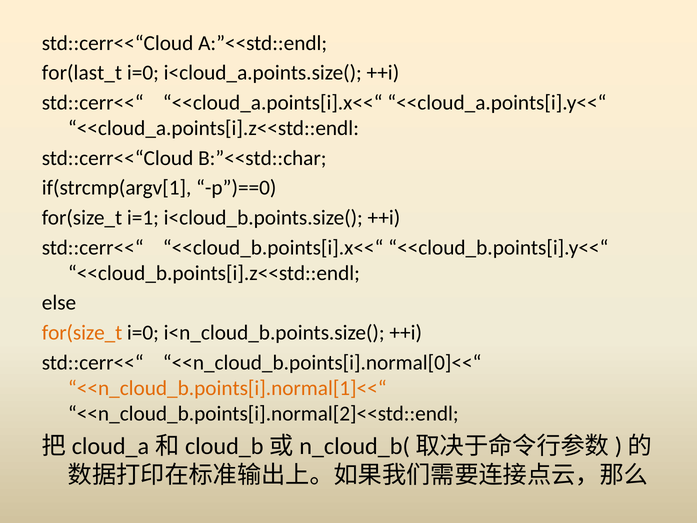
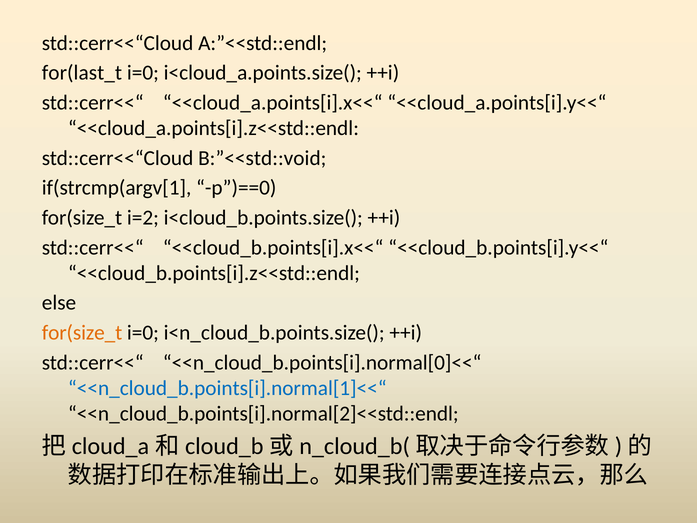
B:”<<std::char: B:”<<std::char -> B:”<<std::void
i=1: i=1 -> i=2
<<n_cloud_b.points[i].normal[1]<<“ colour: orange -> blue
